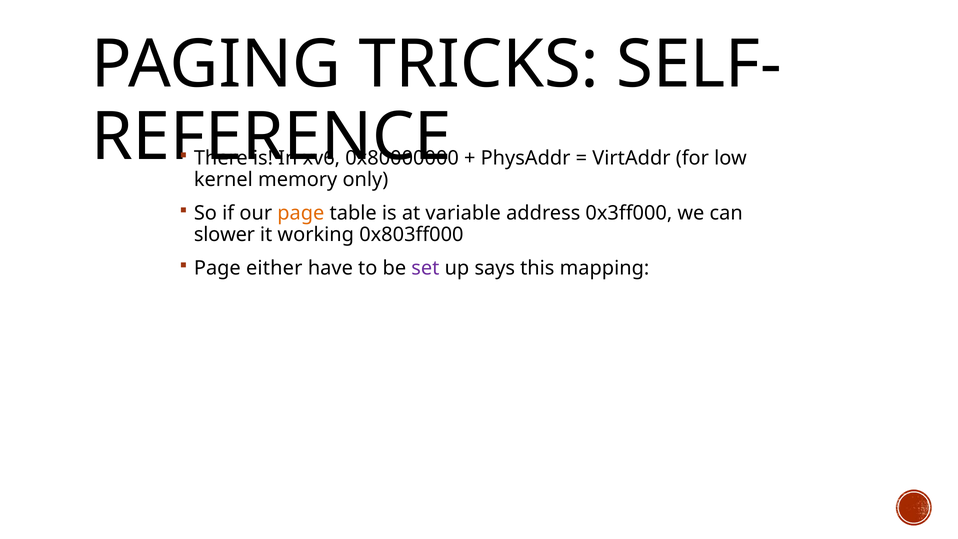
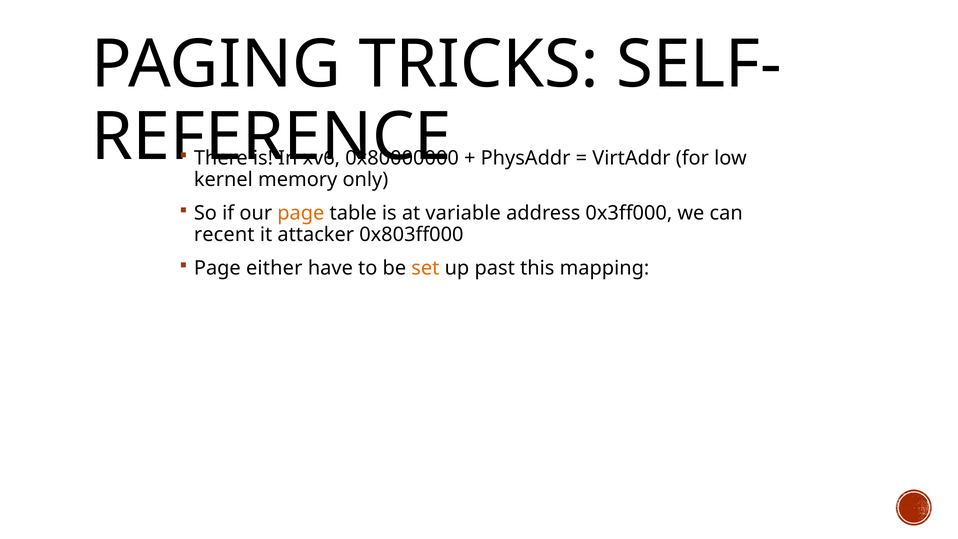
slower: slower -> recent
working: working -> attacker
set colour: purple -> orange
says: says -> past
